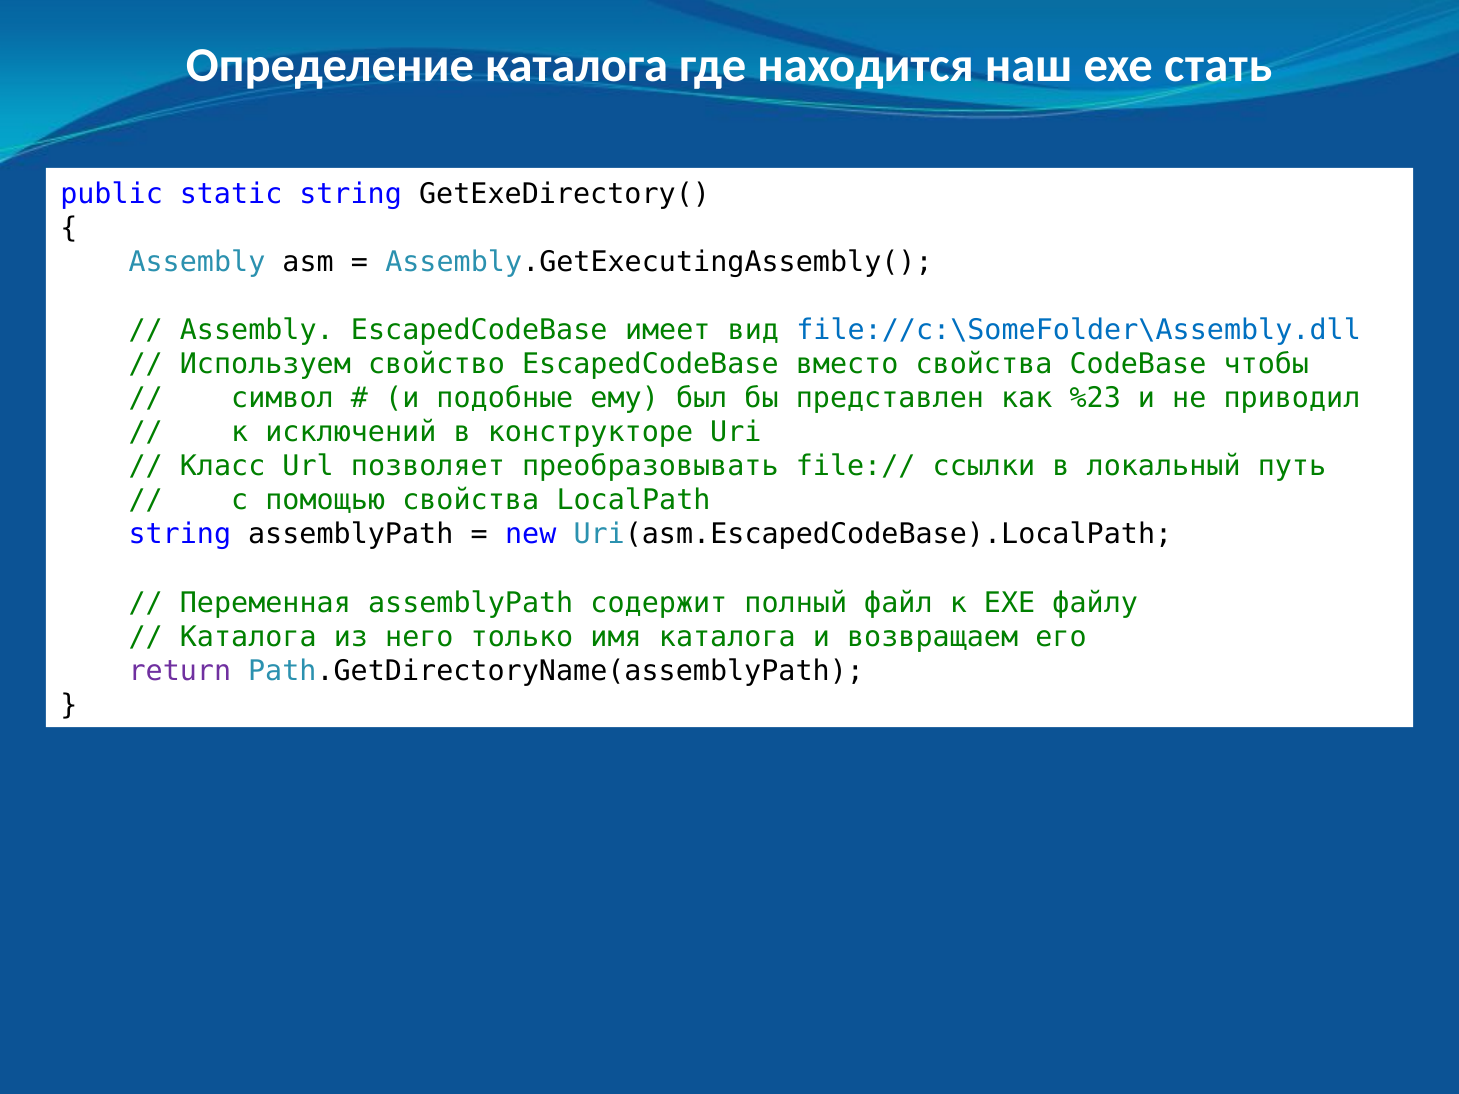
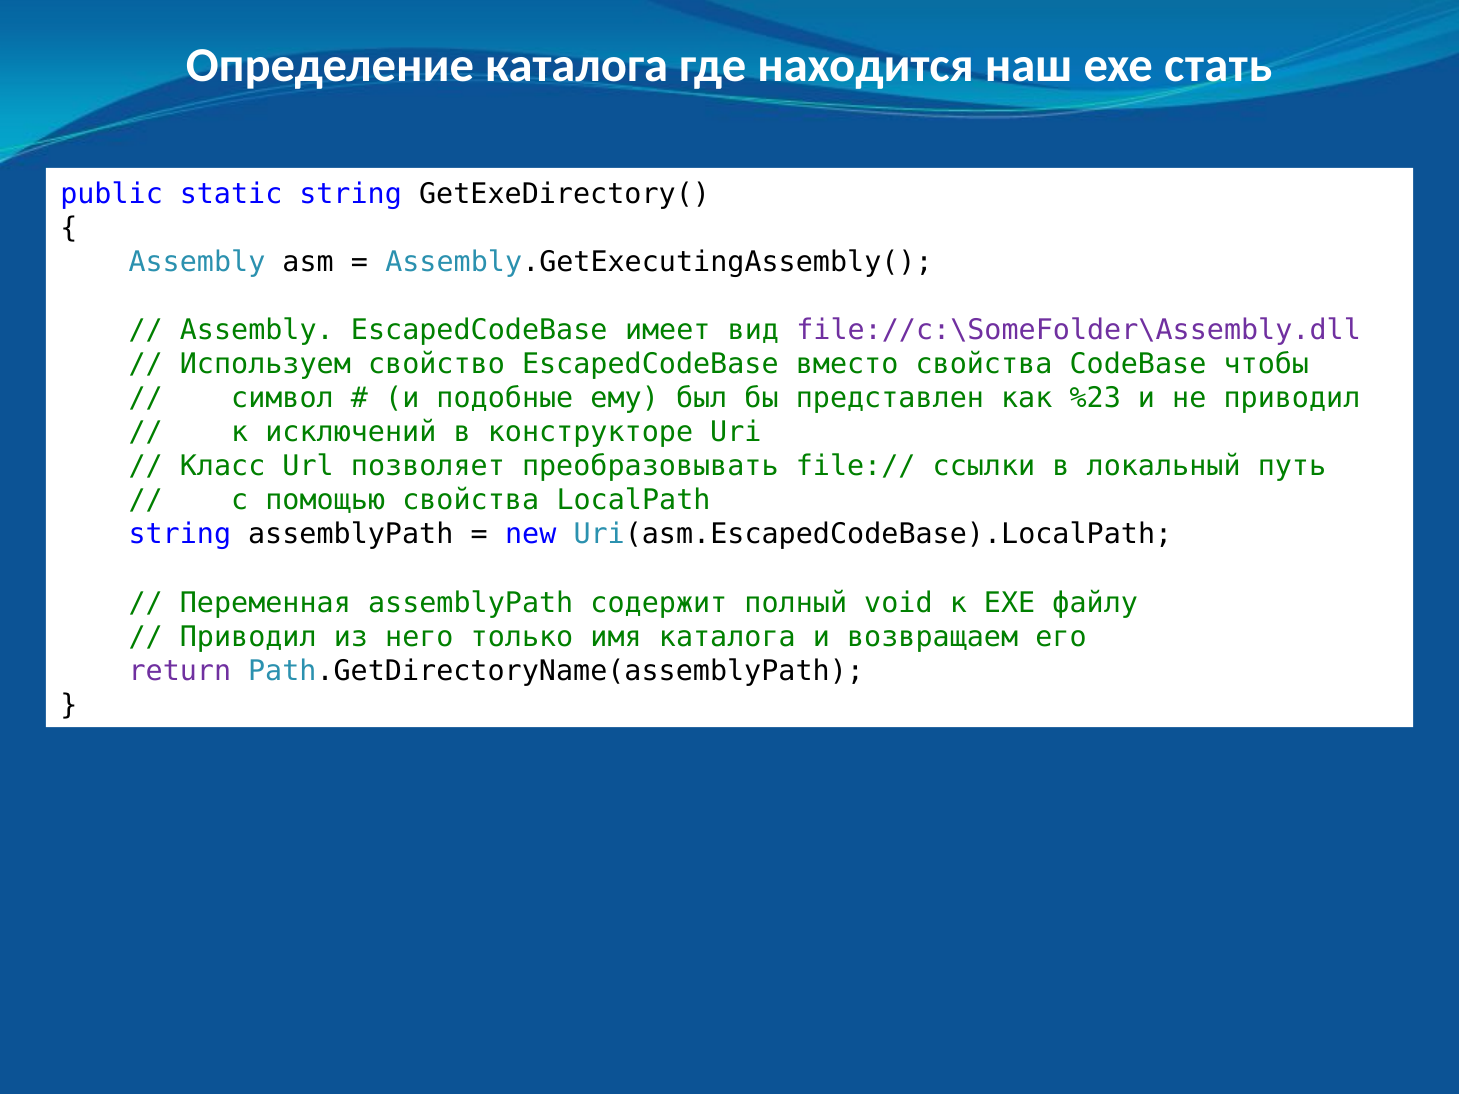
file://c:\SomeFolder\Assembly.dll colour: blue -> purple
файл: файл -> void
Каталога at (248, 637): Каталога -> Приводил
